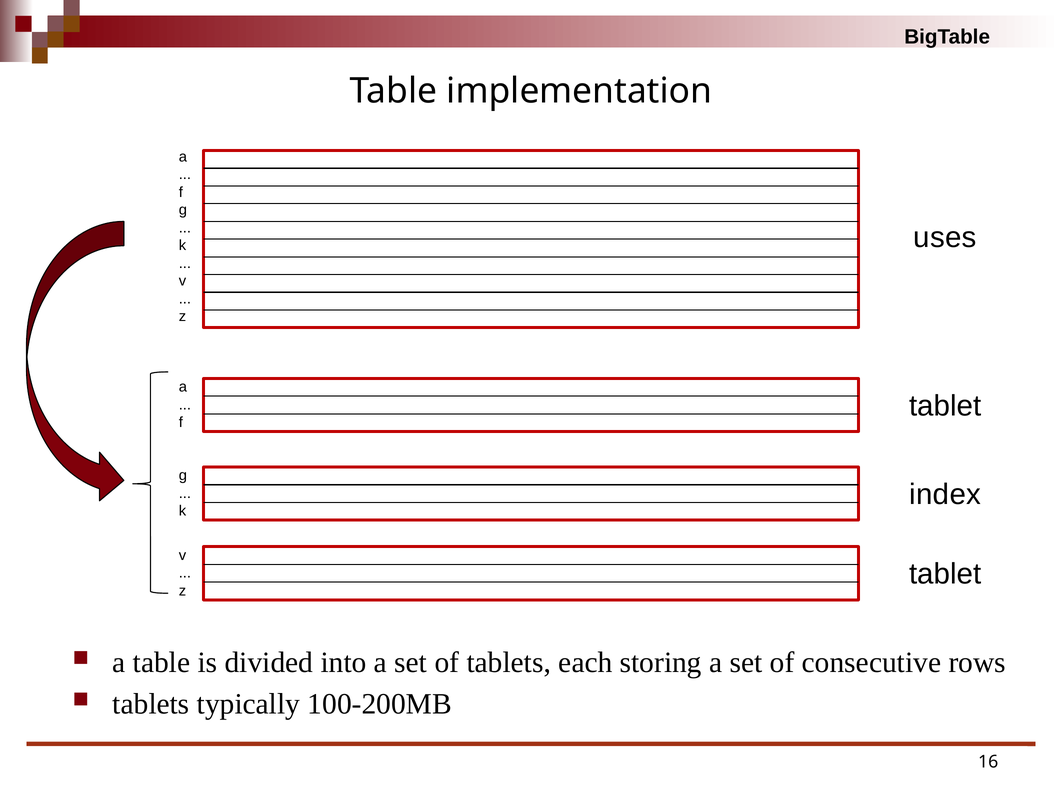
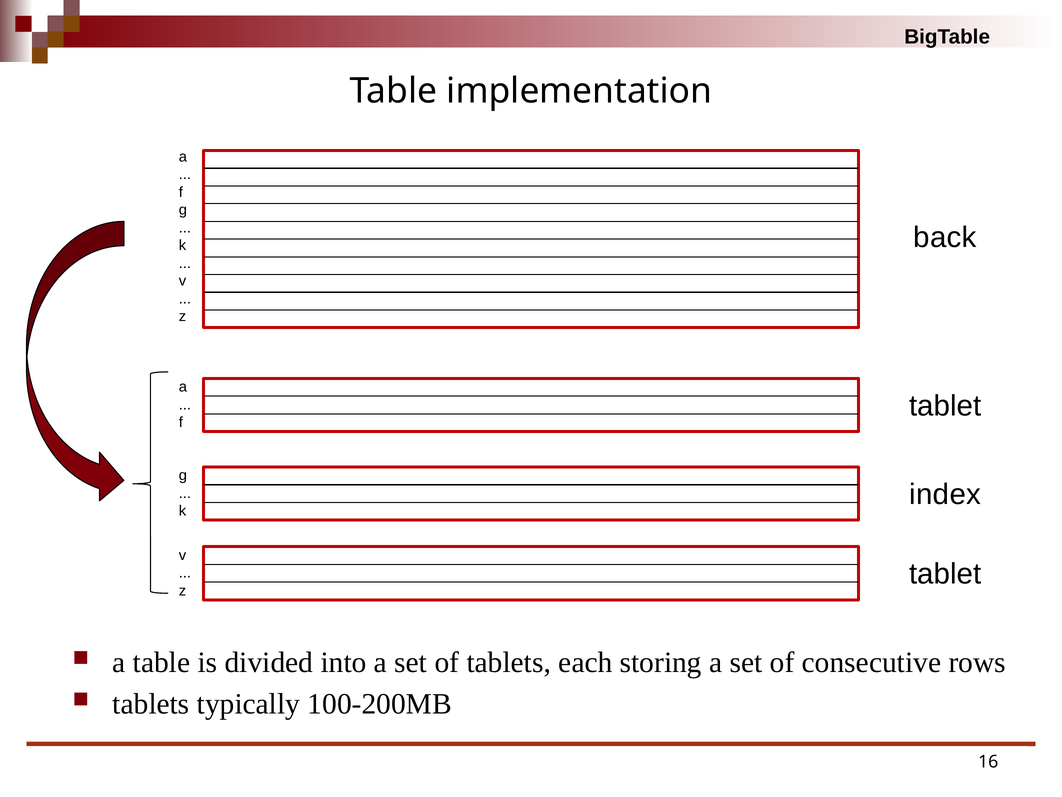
uses: uses -> back
